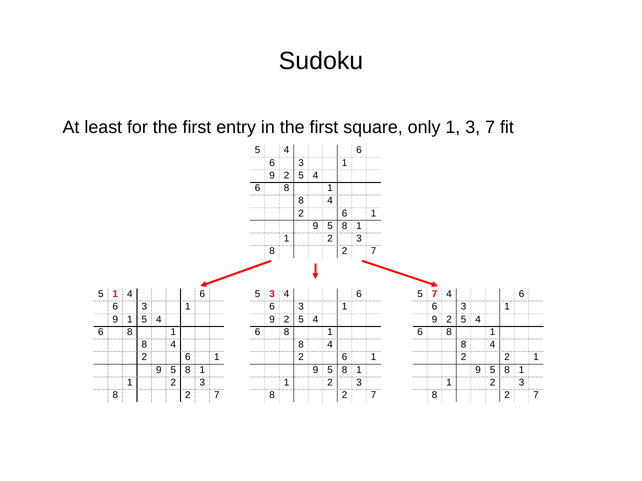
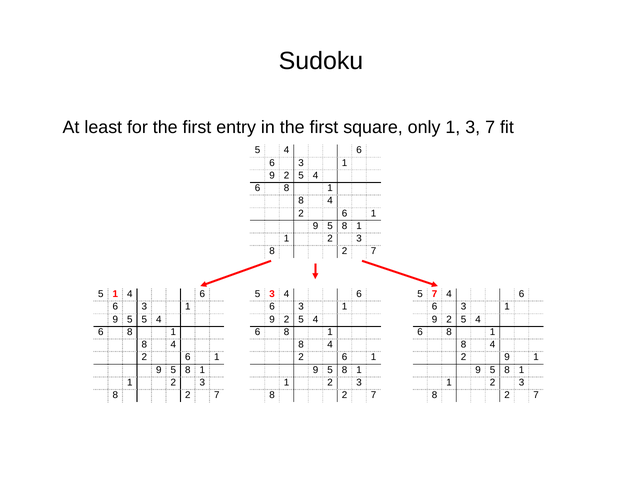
1 at (130, 320): 1 -> 5
2 2: 2 -> 9
